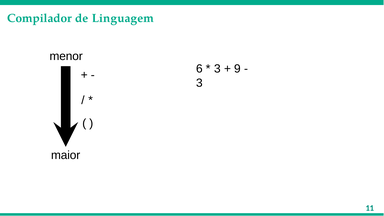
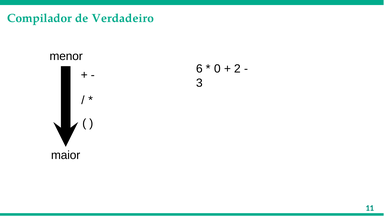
Linguagem: Linguagem -> Verdadeiro
3 at (217, 69): 3 -> 0
9: 9 -> 2
